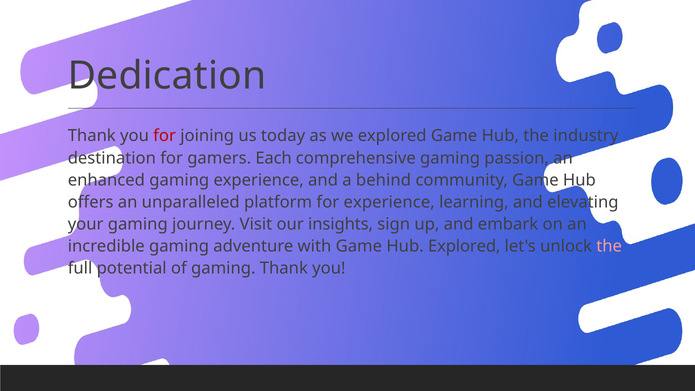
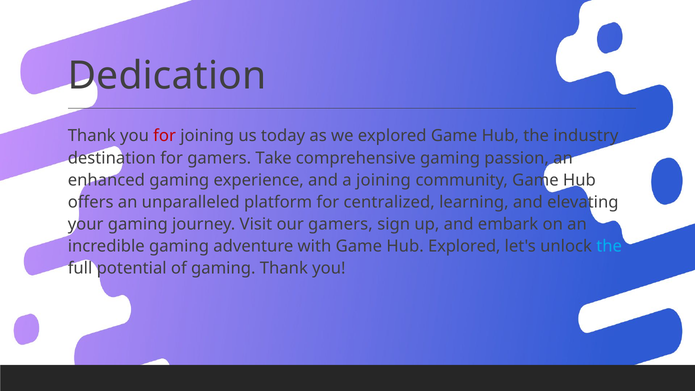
Each: Each -> Take
a behind: behind -> joining
for experience: experience -> centralized
our insights: insights -> gamers
the at (609, 246) colour: pink -> light blue
